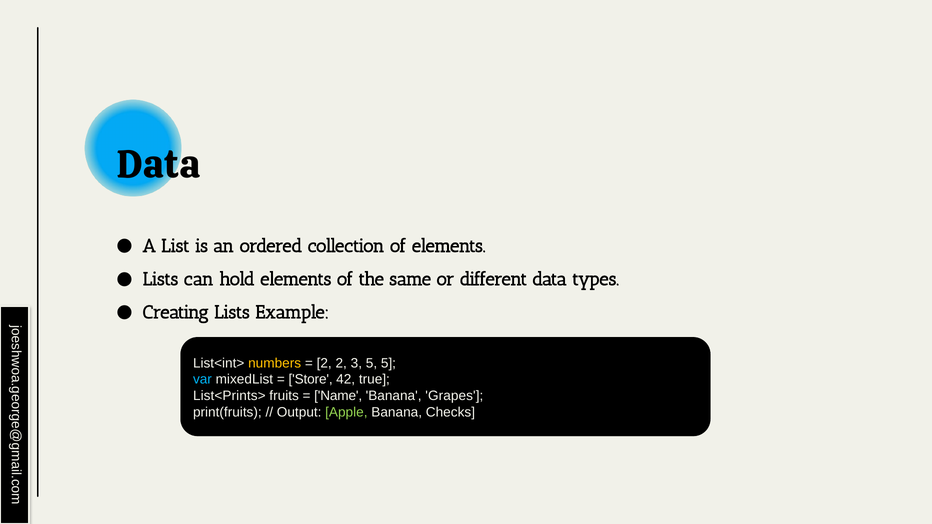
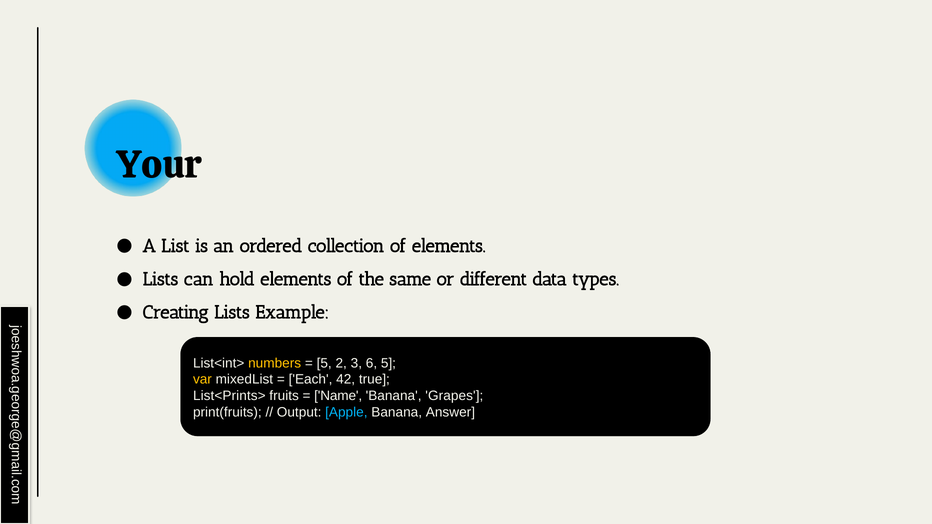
Data at (159, 165): Data -> Your
2 at (324, 363): 2 -> 5
3 5: 5 -> 6
var colour: light blue -> yellow
Store: Store -> Each
Apple colour: light green -> light blue
Checks: Checks -> Answer
